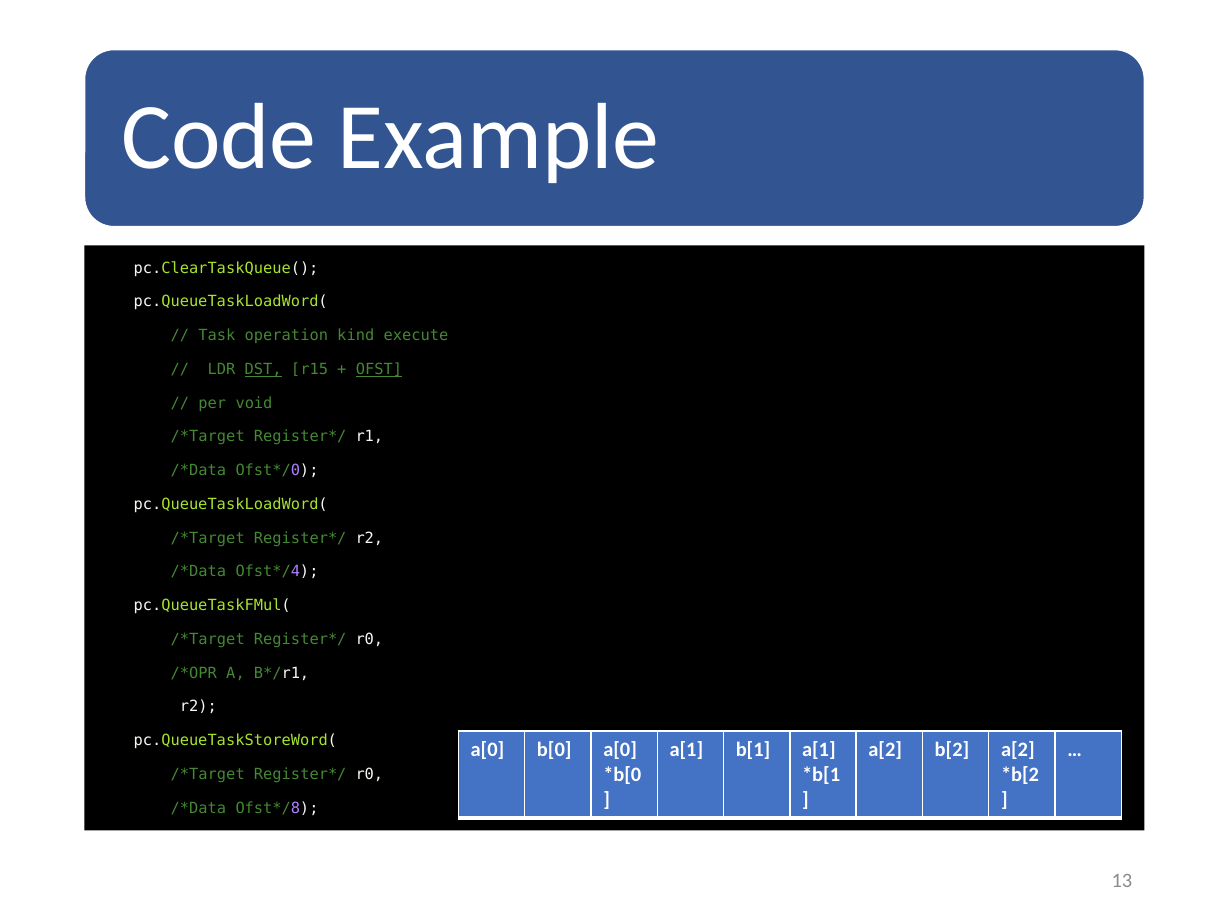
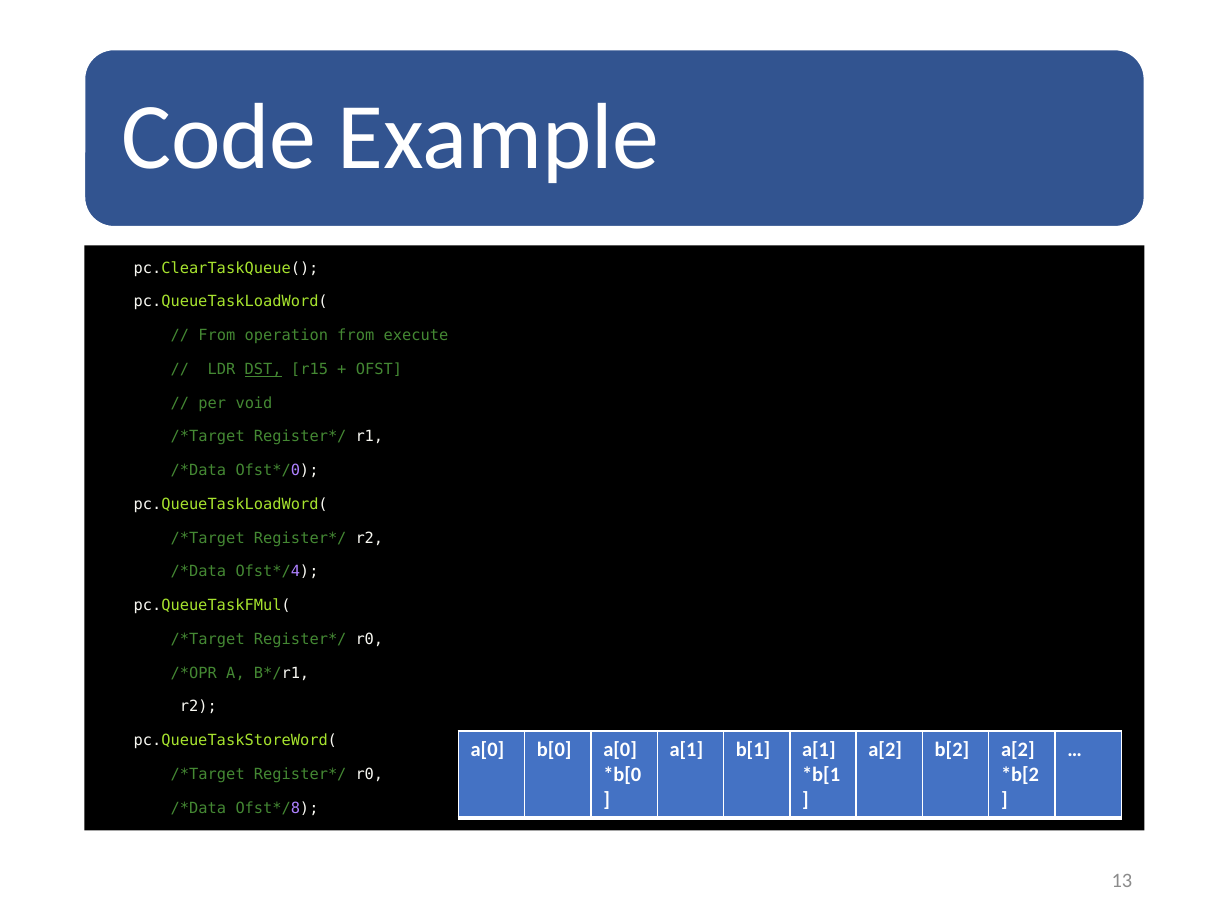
Task at (217, 336): Task -> From
operation kind: kind -> from
OFST underline: present -> none
